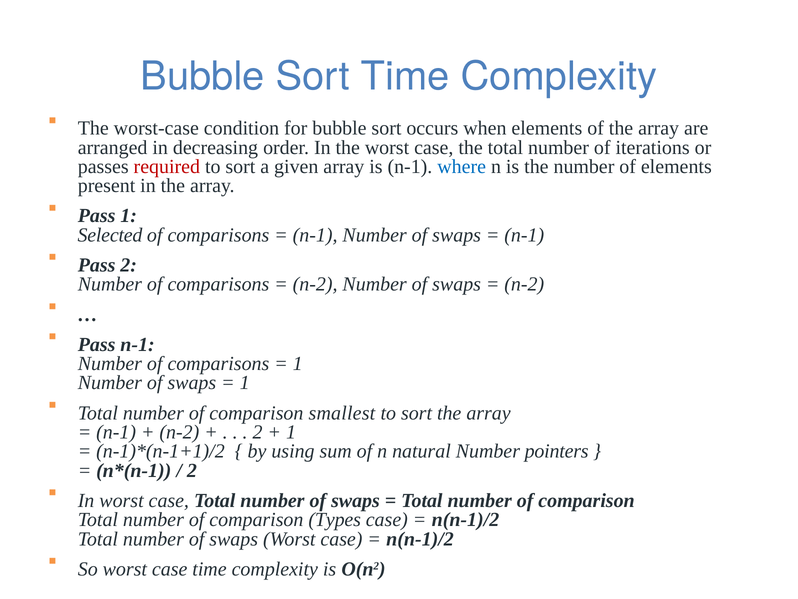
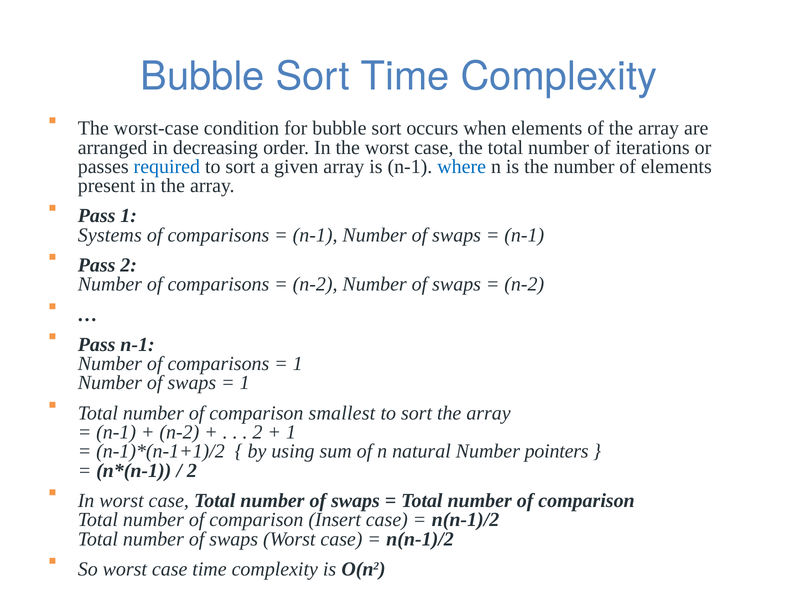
required colour: red -> blue
Selected: Selected -> Systems
Types: Types -> Insert
